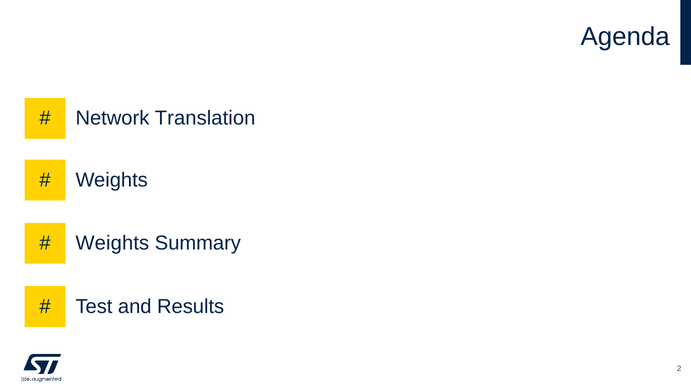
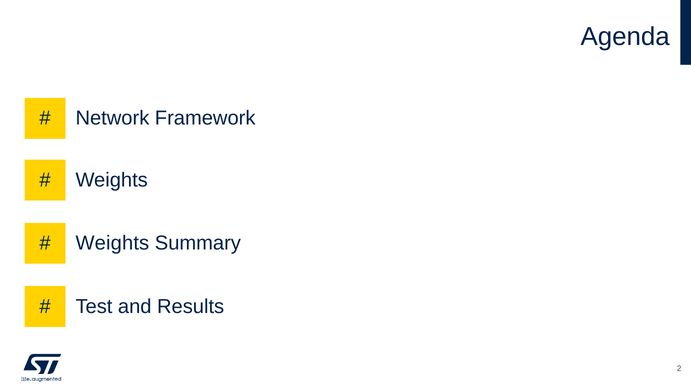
Translation: Translation -> Framework
